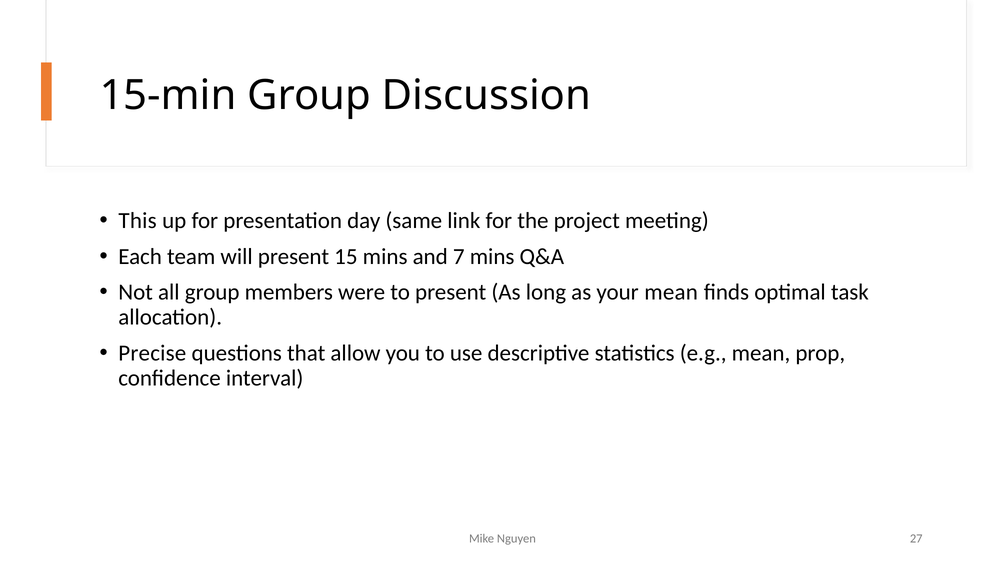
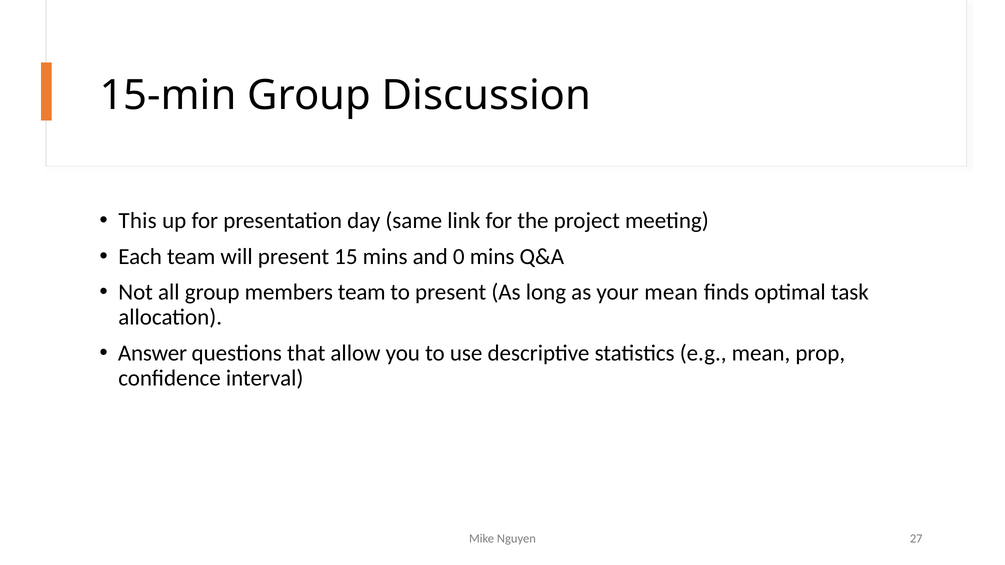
7: 7 -> 0
members were: were -> team
Precise: Precise -> Answer
